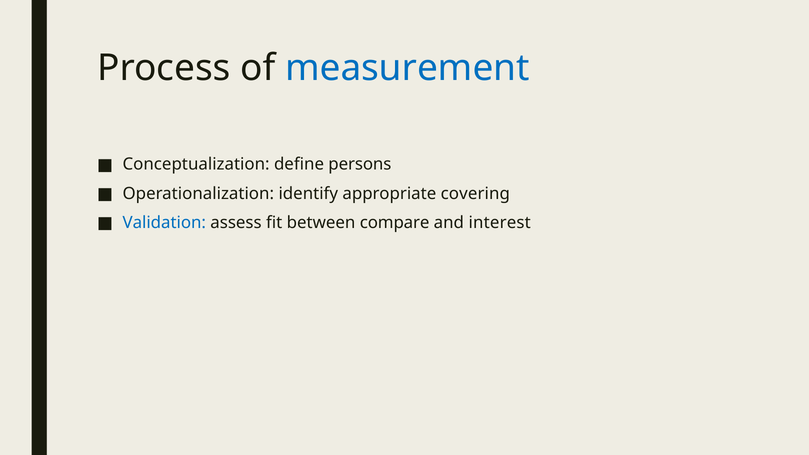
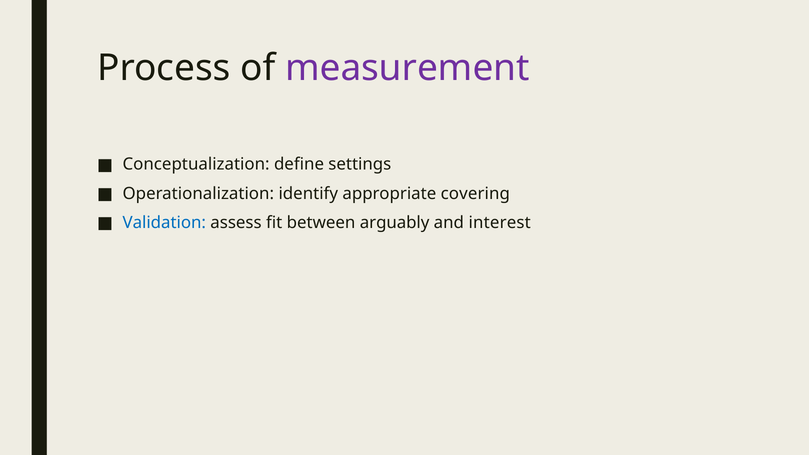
measurement colour: blue -> purple
persons: persons -> settings
compare: compare -> arguably
